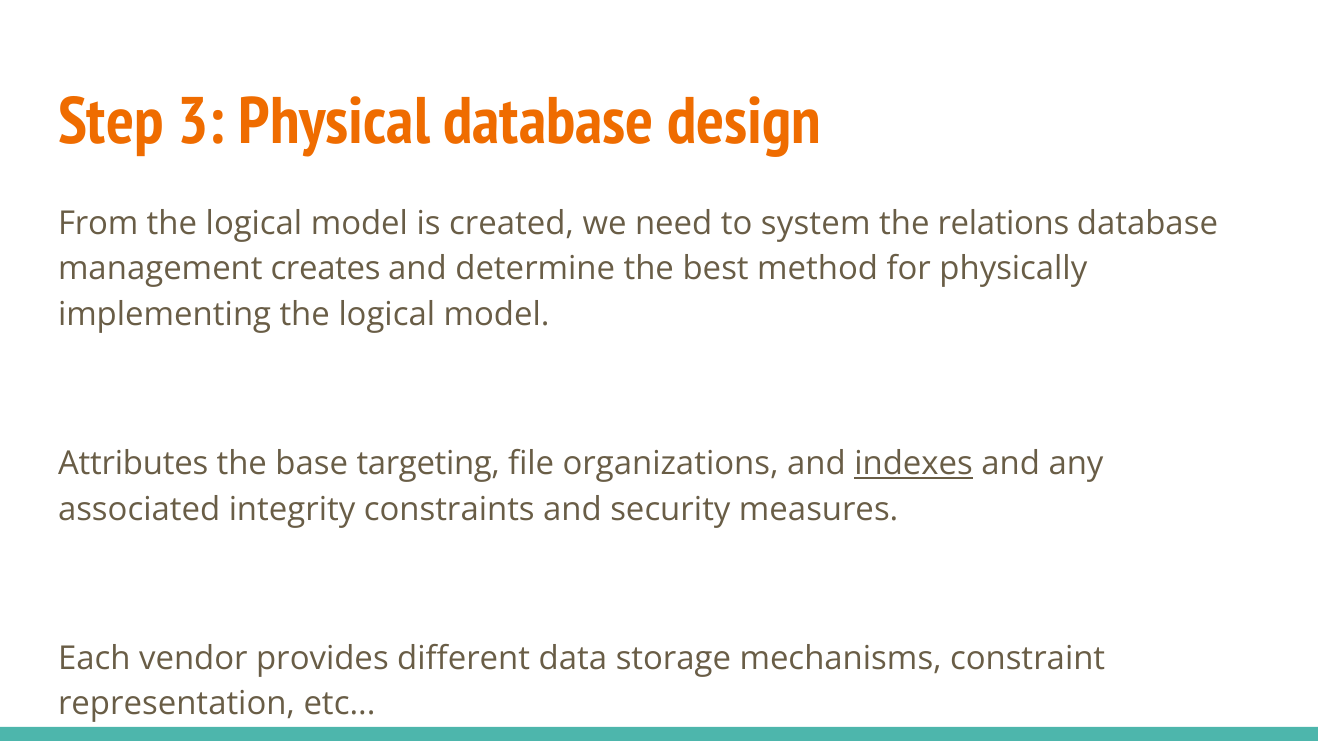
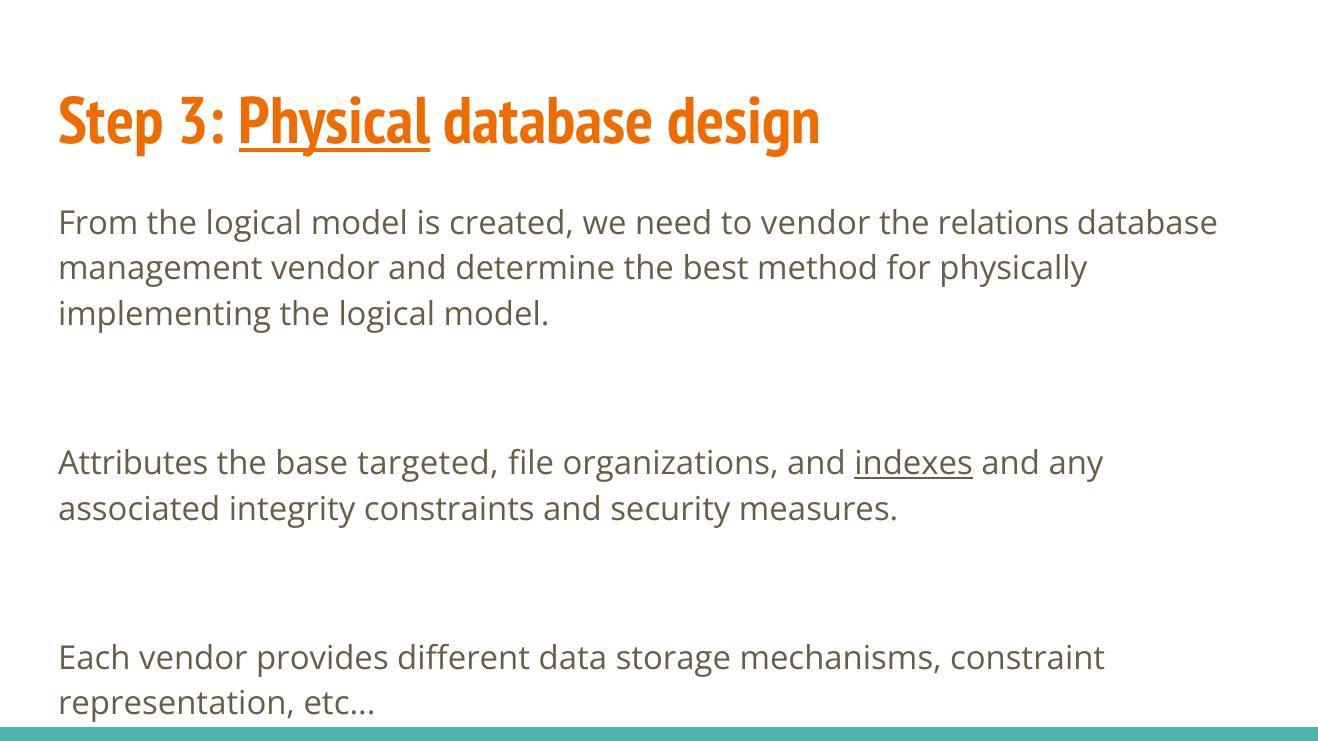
Physical underline: none -> present
to system: system -> vendor
management creates: creates -> vendor
targeting: targeting -> targeted
